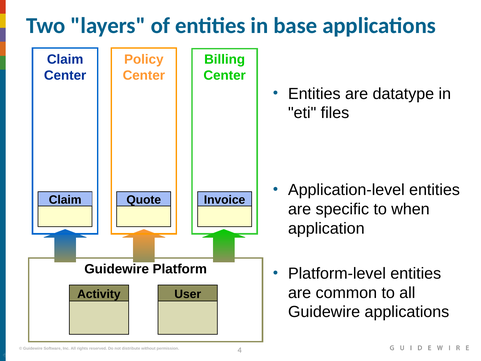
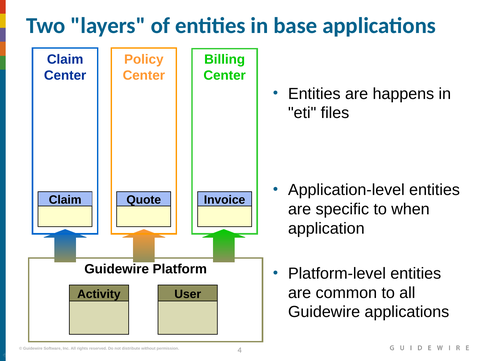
datatype: datatype -> happens
